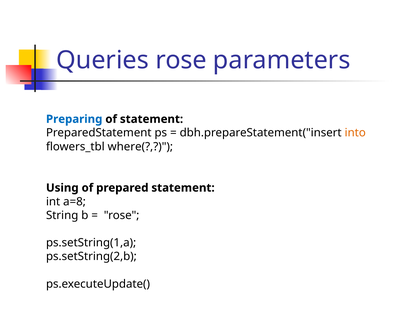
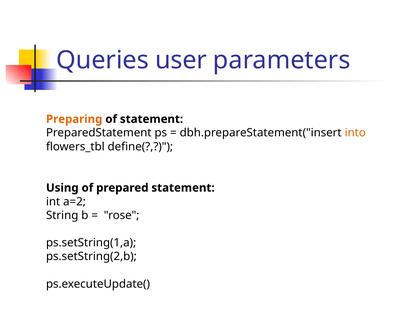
Queries rose: rose -> user
Preparing colour: blue -> orange
where(: where( -> define(
a=8: a=8 -> a=2
